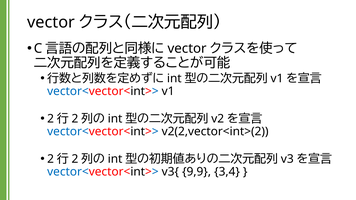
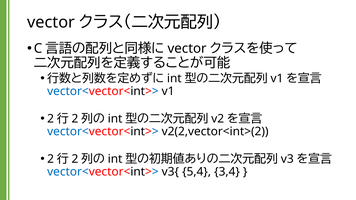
9,9: 9,9 -> 5,4
